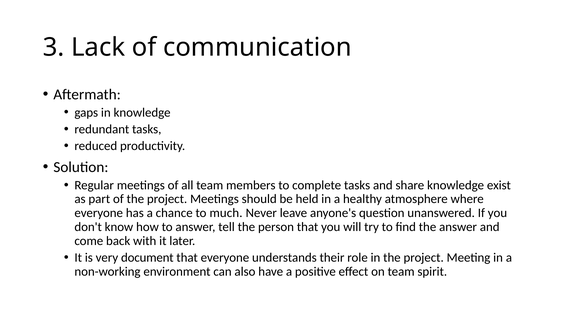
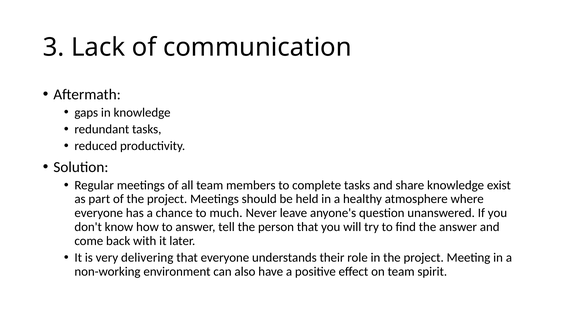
document: document -> delivering
